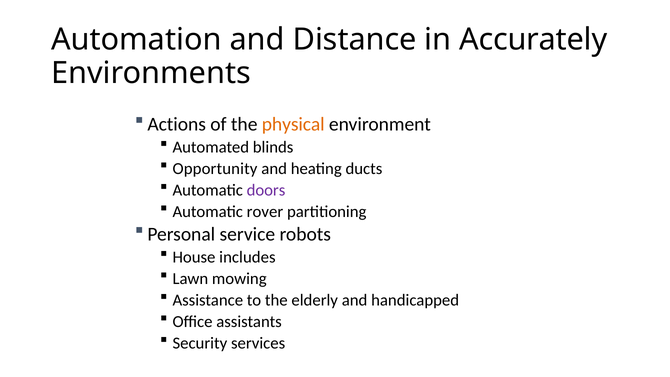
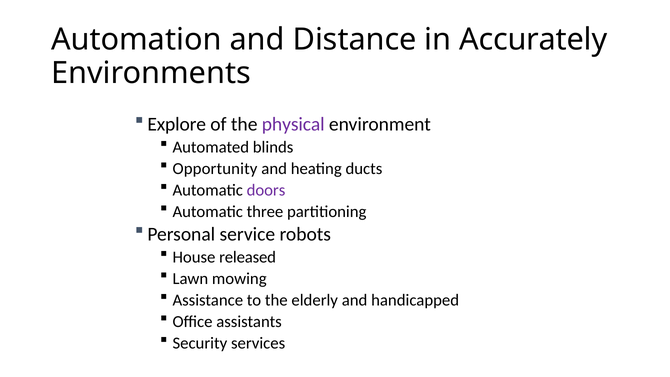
Actions: Actions -> Explore
physical colour: orange -> purple
rover: rover -> three
includes: includes -> released
